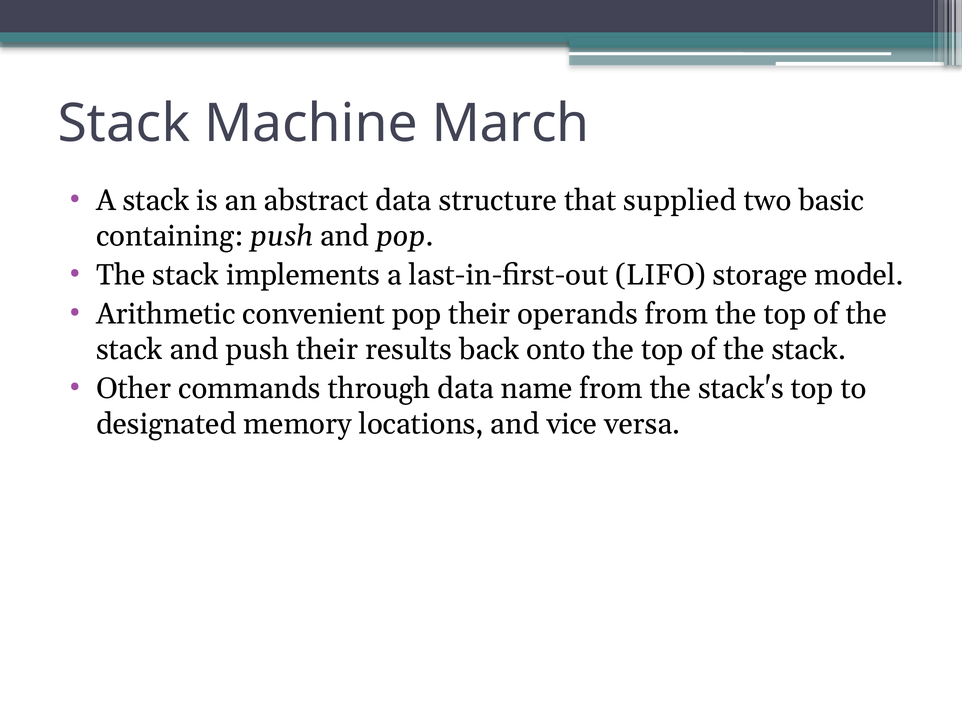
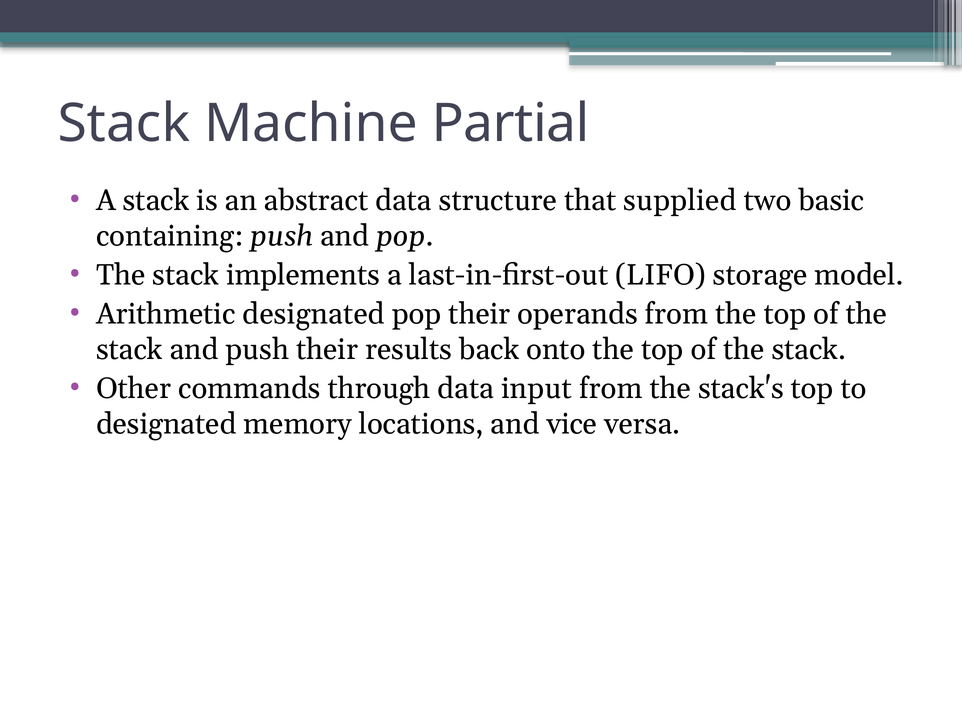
March: March -> Partial
Arithmetic convenient: convenient -> designated
name: name -> input
